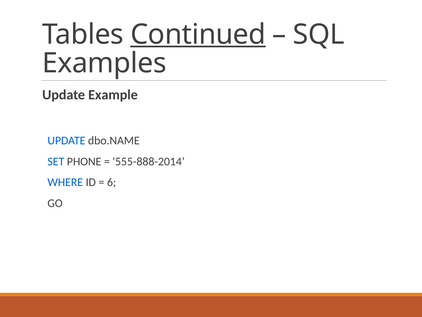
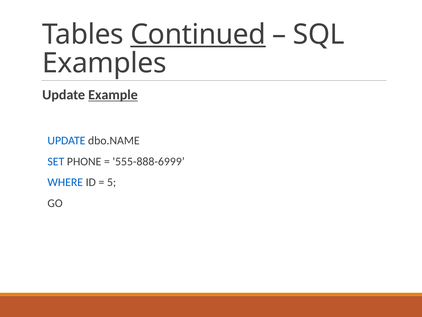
Example underline: none -> present
555-888-2014: 555-888-2014 -> 555-888-6999
6: 6 -> 5
